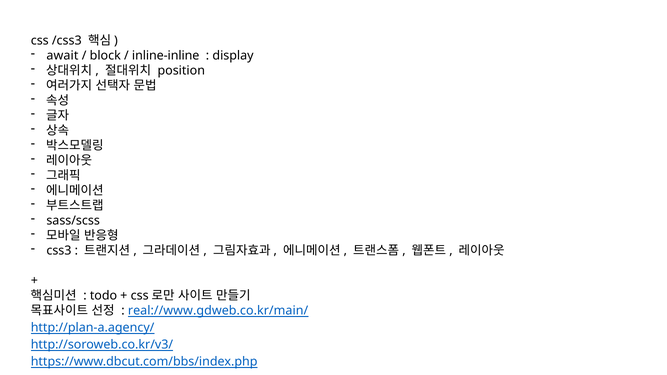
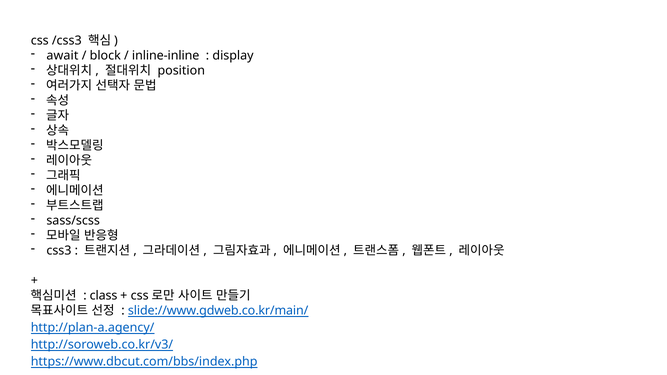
todo: todo -> class
real://www.gdweb.co.kr/main/: real://www.gdweb.co.kr/main/ -> slide://www.gdweb.co.kr/main/
